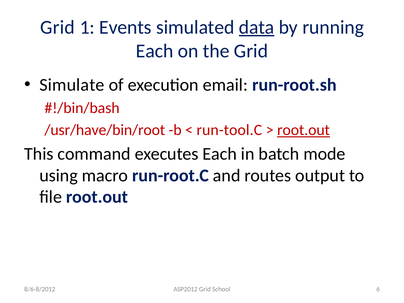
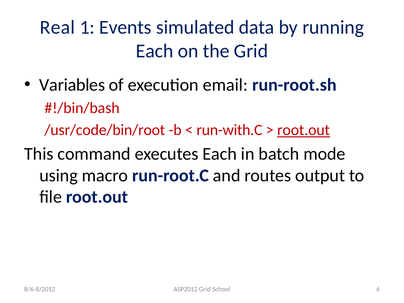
Grid at (57, 27): Grid -> Real
data underline: present -> none
Simulate: Simulate -> Variables
/usr/have/bin/root: /usr/have/bin/root -> /usr/code/bin/root
run-tool.C: run-tool.C -> run-with.C
